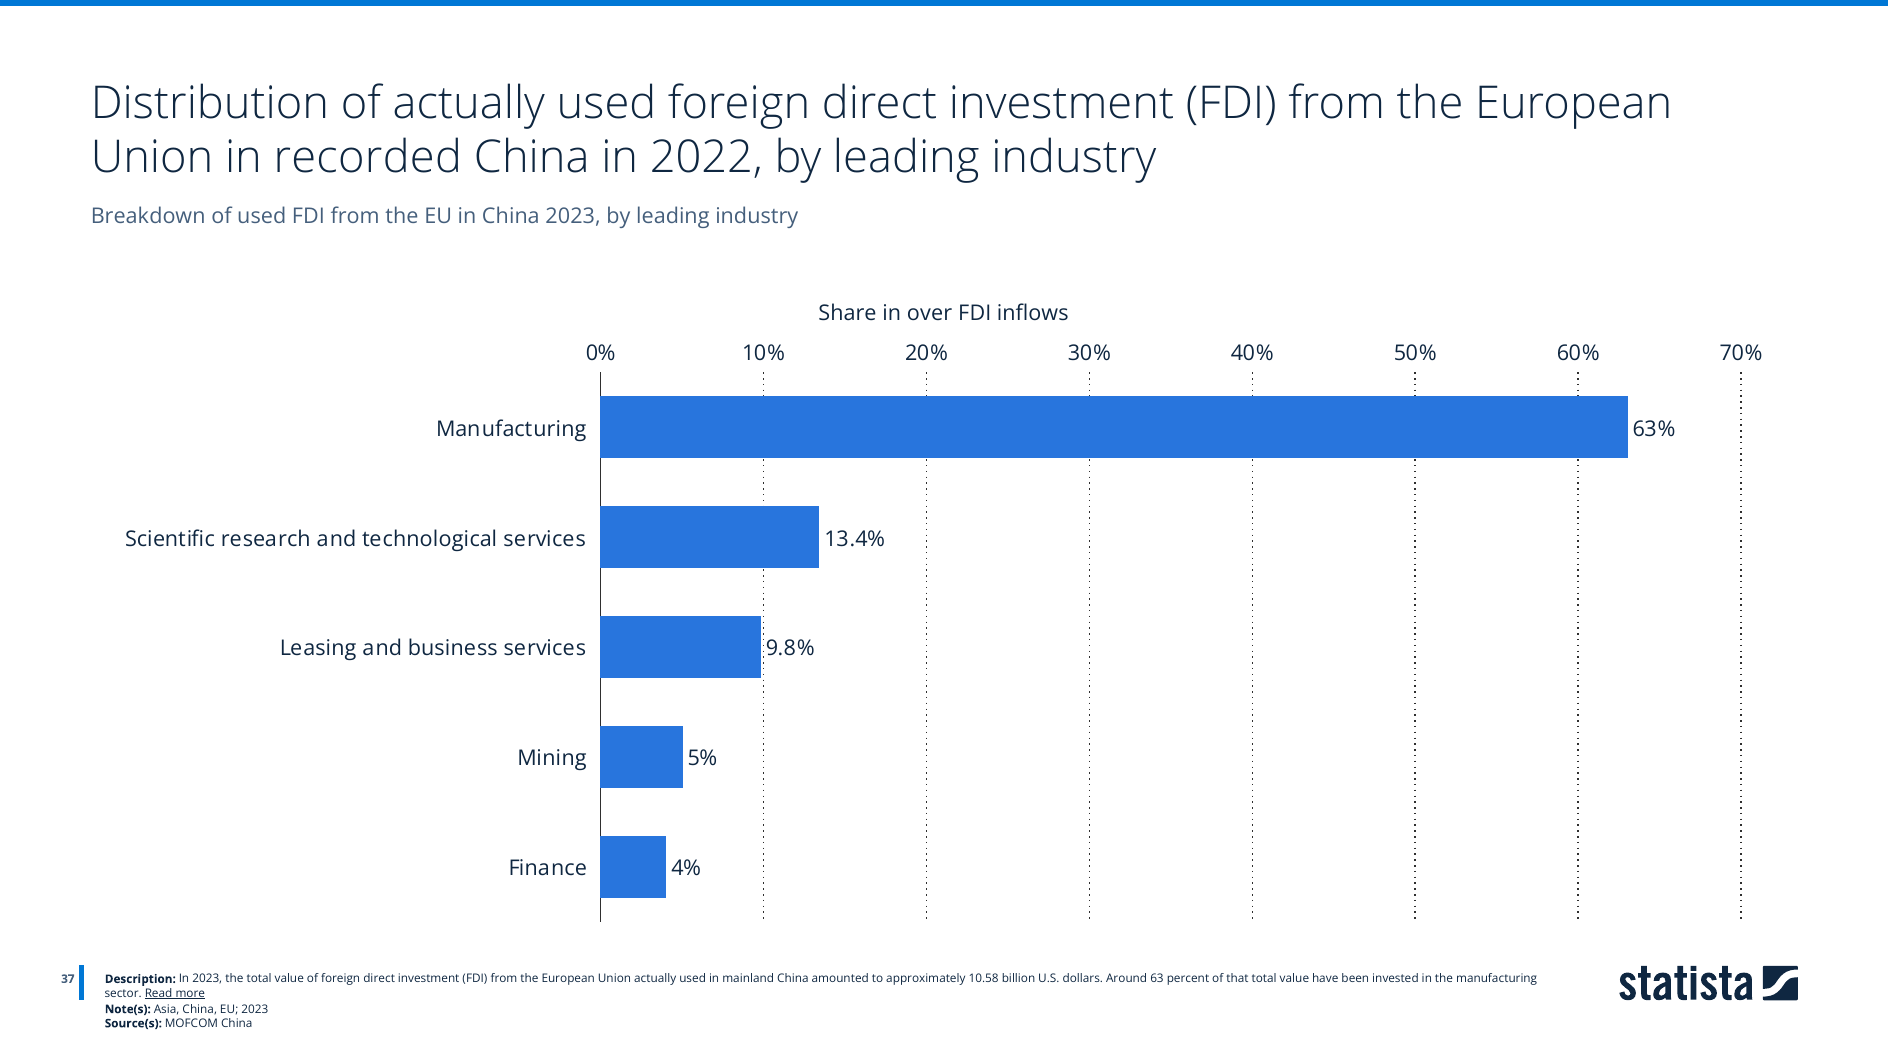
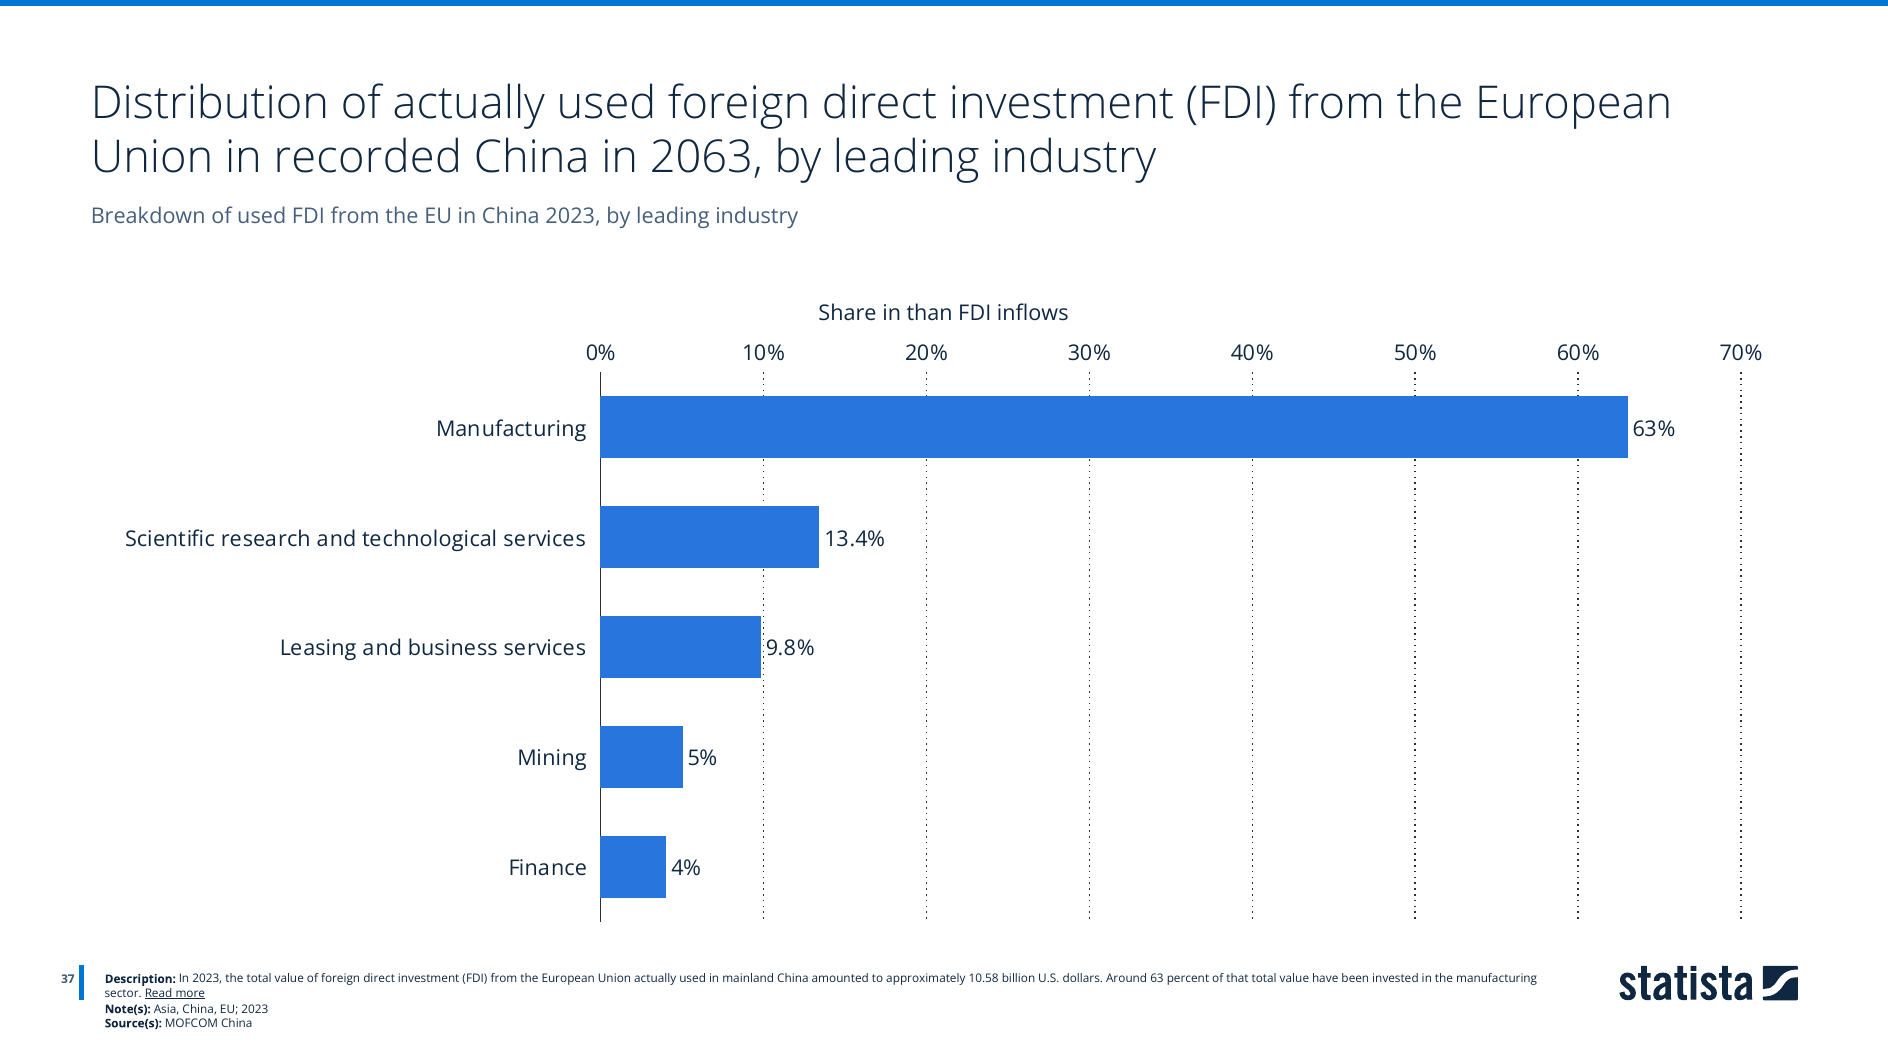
2022: 2022 -> 2063
over: over -> than
